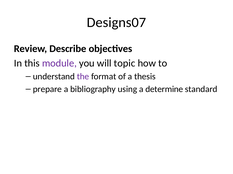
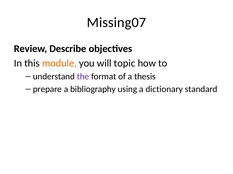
Designs07: Designs07 -> Missing07
module colour: purple -> orange
determine: determine -> dictionary
